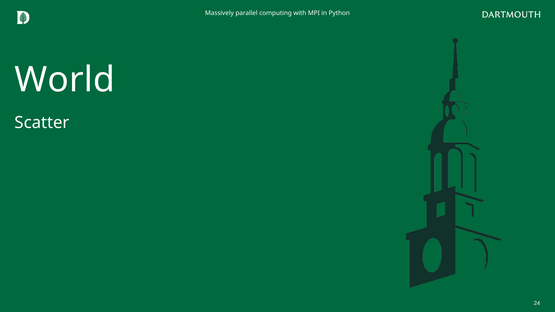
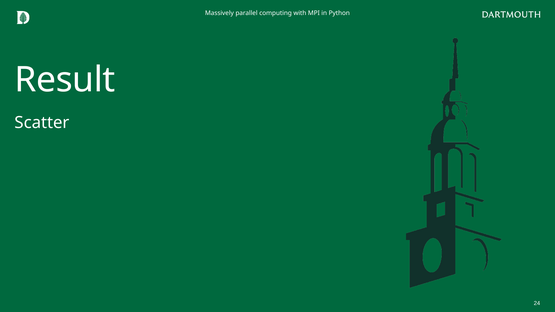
World: World -> Result
